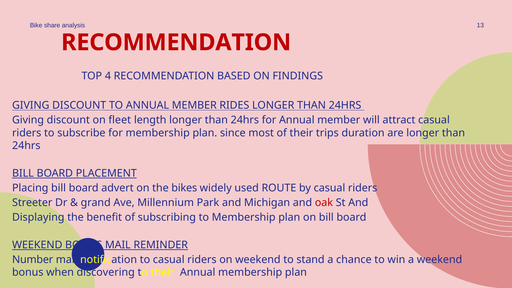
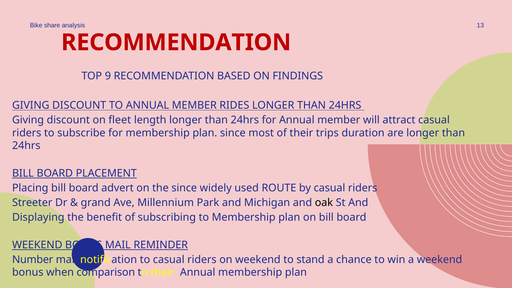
4: 4 -> 9
the bikes: bikes -> since
oak colour: red -> black
discovering: discovering -> comparison
